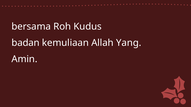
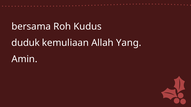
badan: badan -> duduk
